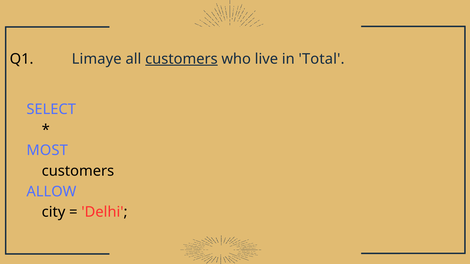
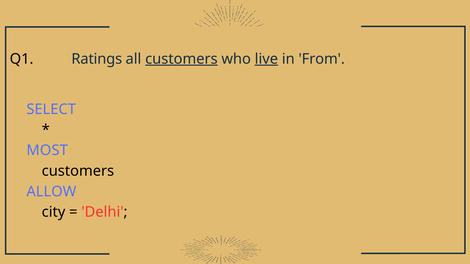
Limaye: Limaye -> Ratings
live underline: none -> present
Total: Total -> From
